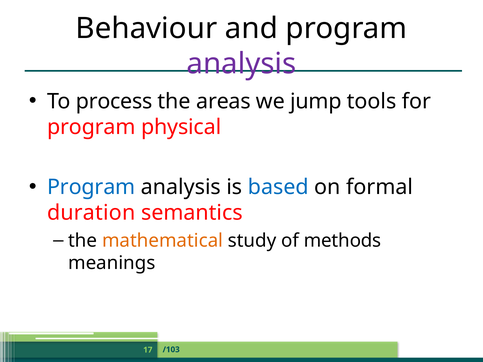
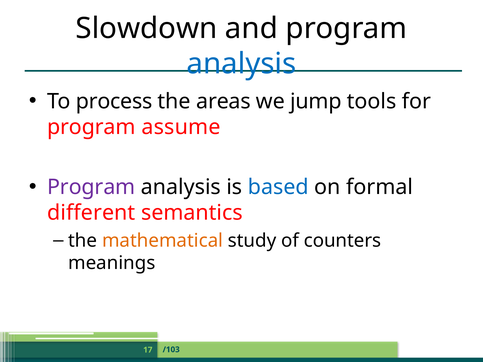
Behaviour: Behaviour -> Slowdown
analysis at (241, 64) colour: purple -> blue
physical: physical -> assume
Program at (91, 187) colour: blue -> purple
duration: duration -> different
methods: methods -> counters
